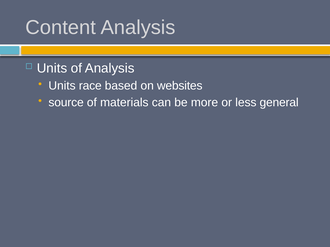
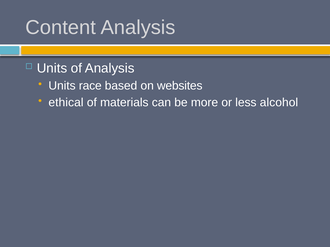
source: source -> ethical
general: general -> alcohol
